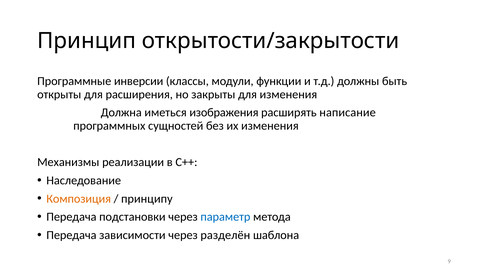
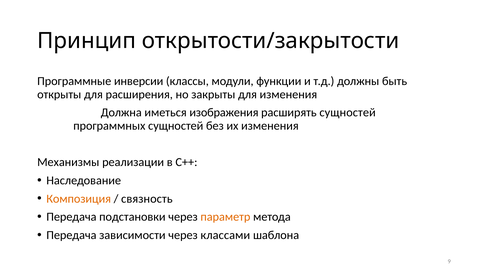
расширять написание: написание -> сущностей
принципу: принципу -> связность
параметр colour: blue -> orange
разделён: разделён -> классами
